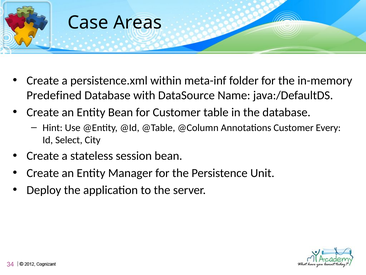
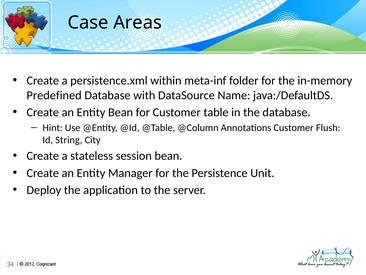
Every: Every -> Flush
Select: Select -> String
